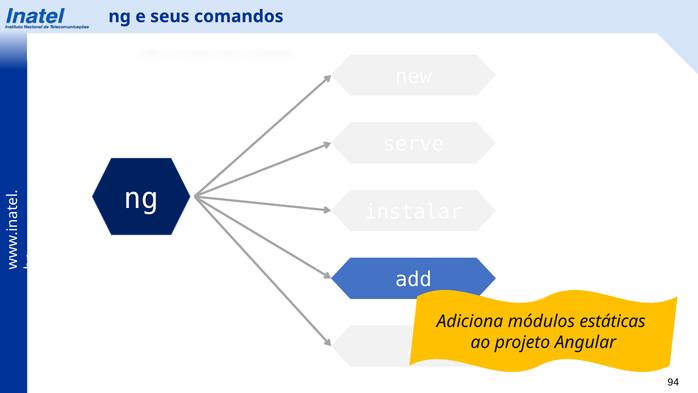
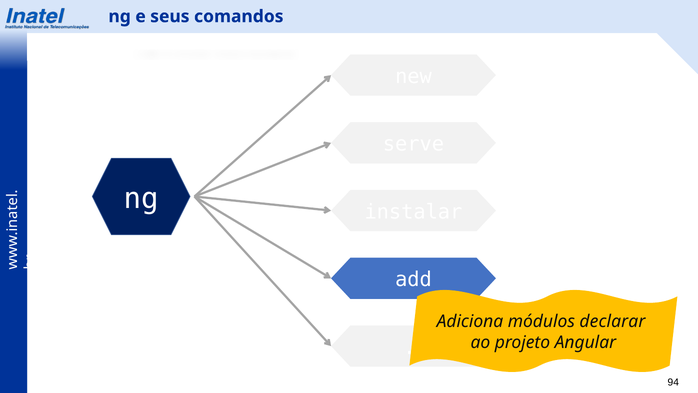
estáticas: estáticas -> declarar
